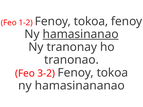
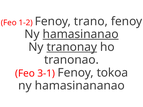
1-2 Fenoy tokoa: tokoa -> trano
tranonay underline: none -> present
3-2: 3-2 -> 3-1
